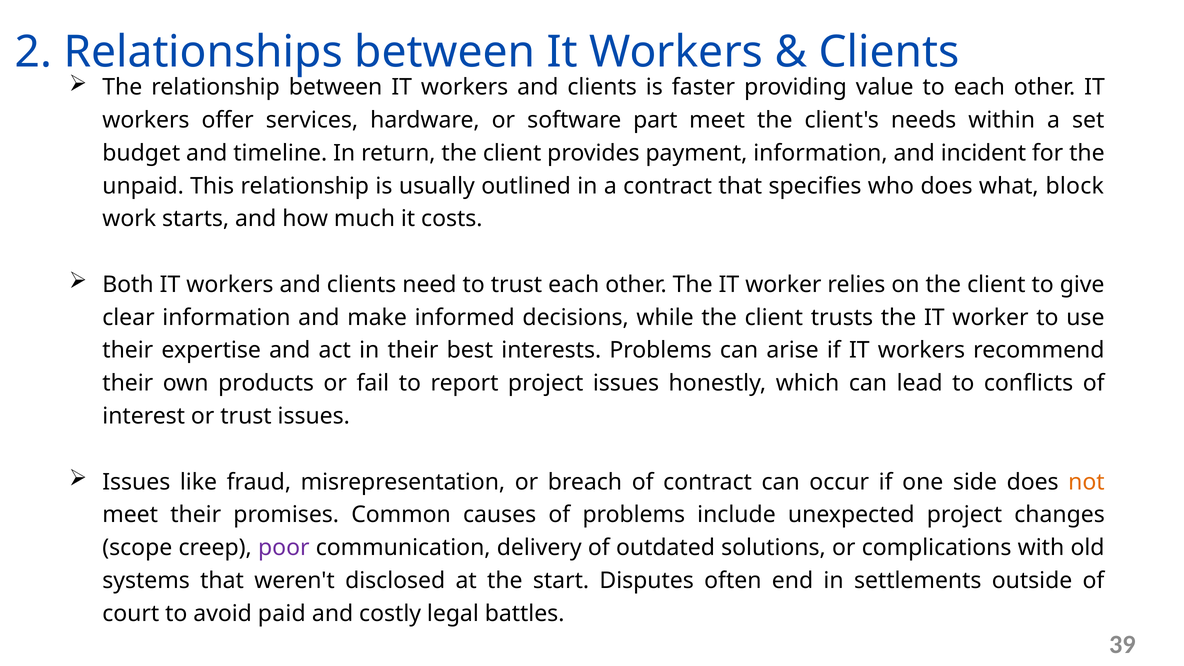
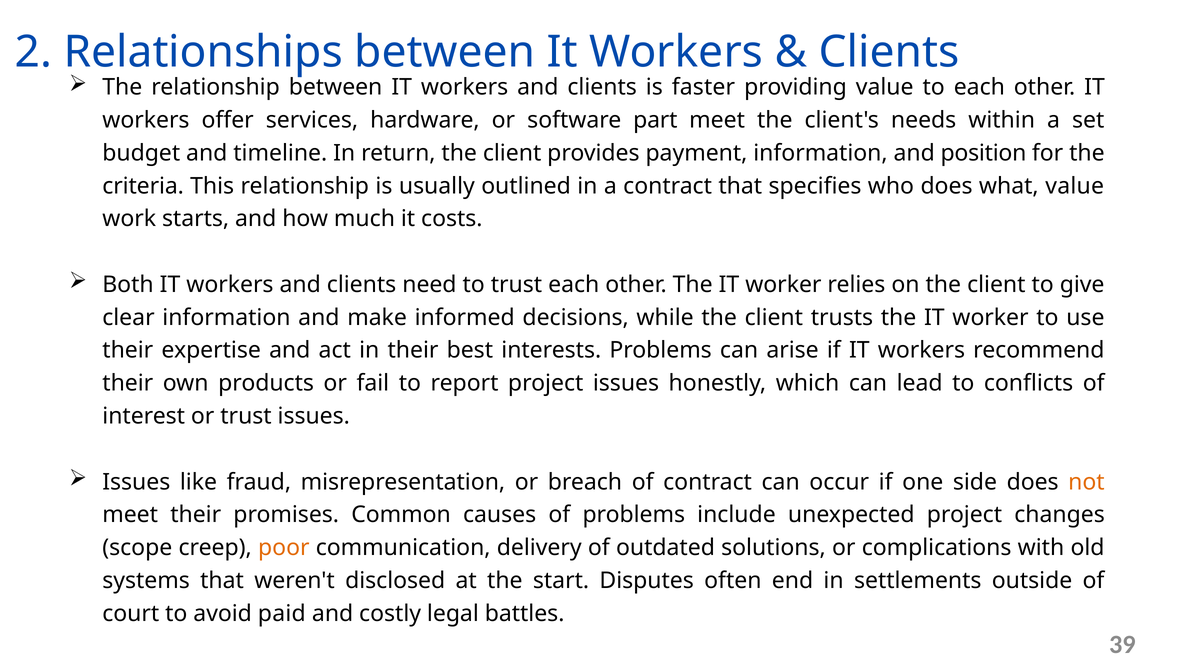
incident: incident -> position
unpaid: unpaid -> criteria
what block: block -> value
poor colour: purple -> orange
